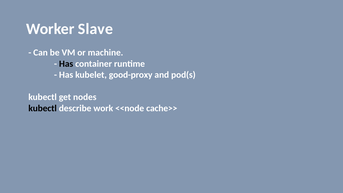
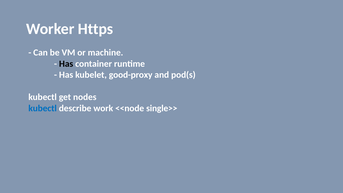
Slave: Slave -> Https
kubectl at (43, 108) colour: black -> blue
cache>>: cache>> -> single>>
